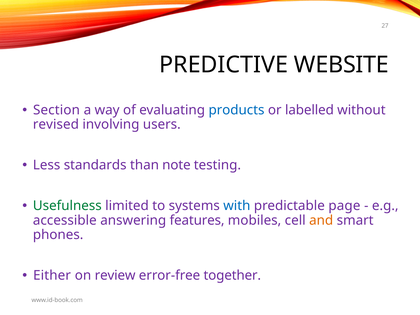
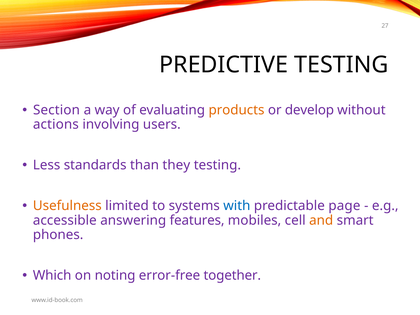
PREDICTIVE WEBSITE: WEBSITE -> TESTING
products colour: blue -> orange
labelled: labelled -> develop
revised: revised -> actions
note: note -> they
Usefulness colour: green -> orange
Either: Either -> Which
review: review -> noting
